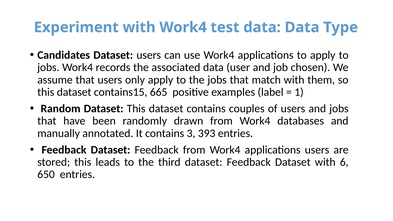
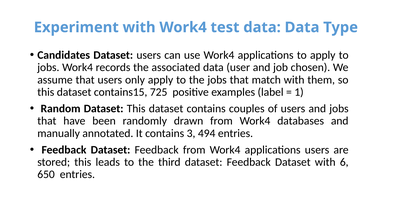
665: 665 -> 725
393: 393 -> 494
